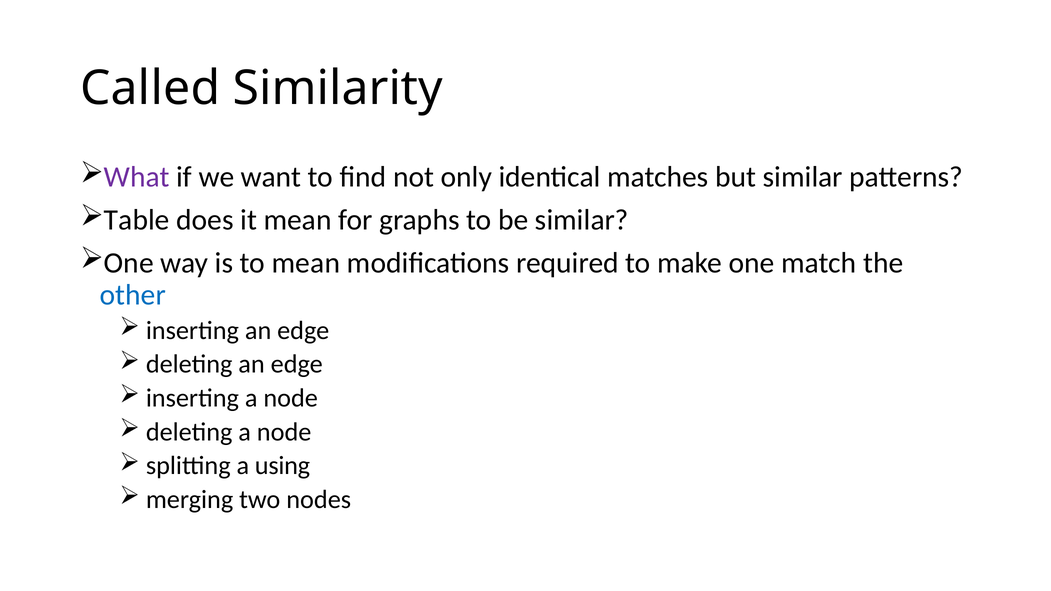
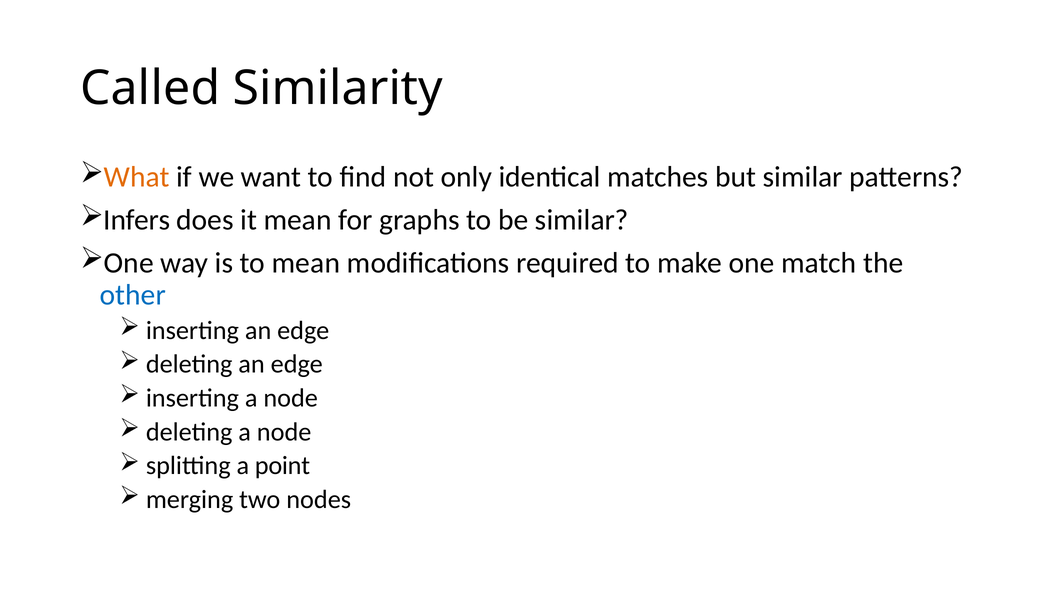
What colour: purple -> orange
Table: Table -> Infers
using: using -> point
